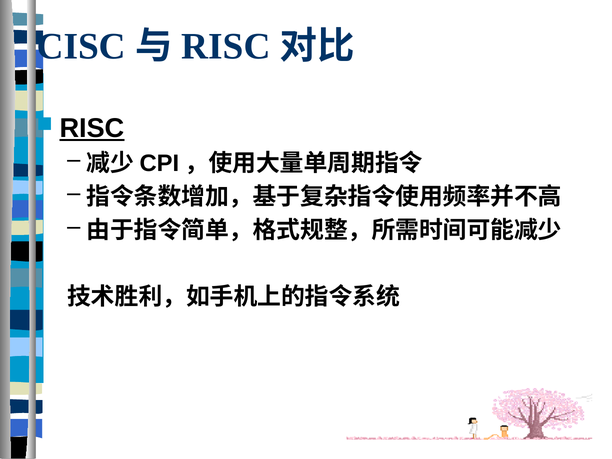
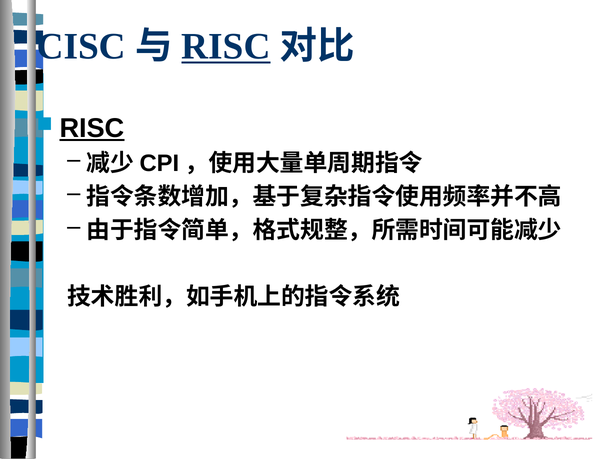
RISC at (226, 46) underline: none -> present
